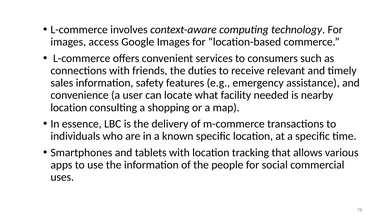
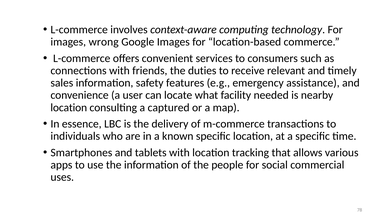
access: access -> wrong
shopping: shopping -> captured
